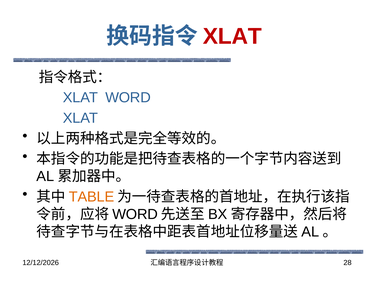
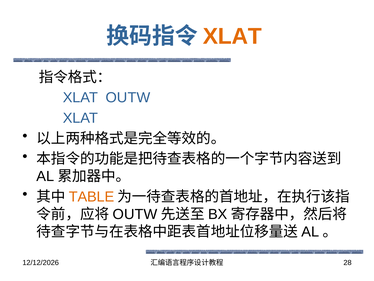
XLAT at (232, 36) colour: red -> orange
XLAT WORD: WORD -> OUTW
WORD at (135, 214): WORD -> OUTW
